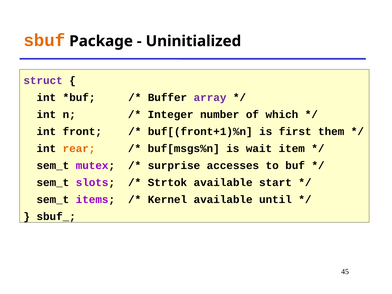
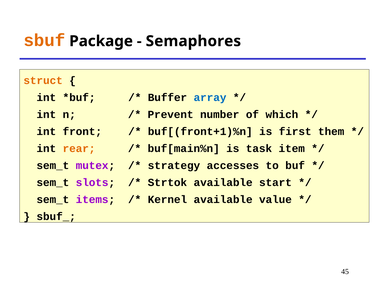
Uninitialized: Uninitialized -> Semaphores
struct colour: purple -> orange
array colour: purple -> blue
Integer: Integer -> Prevent
buf[msgs%n: buf[msgs%n -> buf[main%n
wait: wait -> task
surprise: surprise -> strategy
until: until -> value
